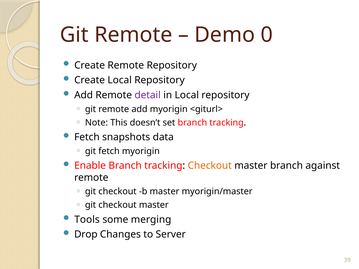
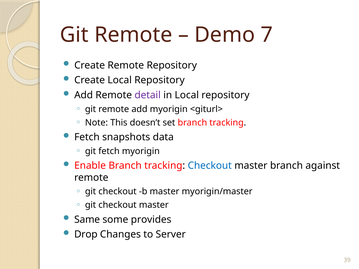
0: 0 -> 7
Checkout at (210, 166) colour: orange -> blue
Tools: Tools -> Same
merging: merging -> provides
